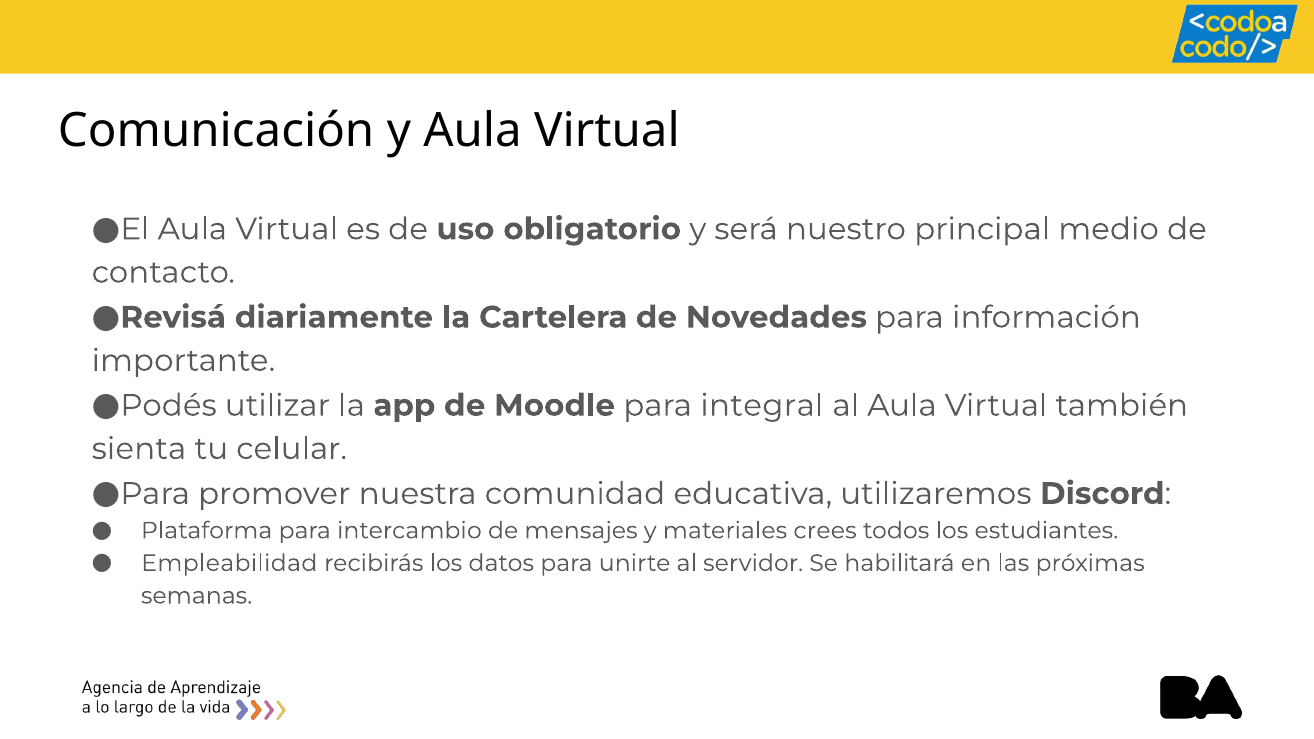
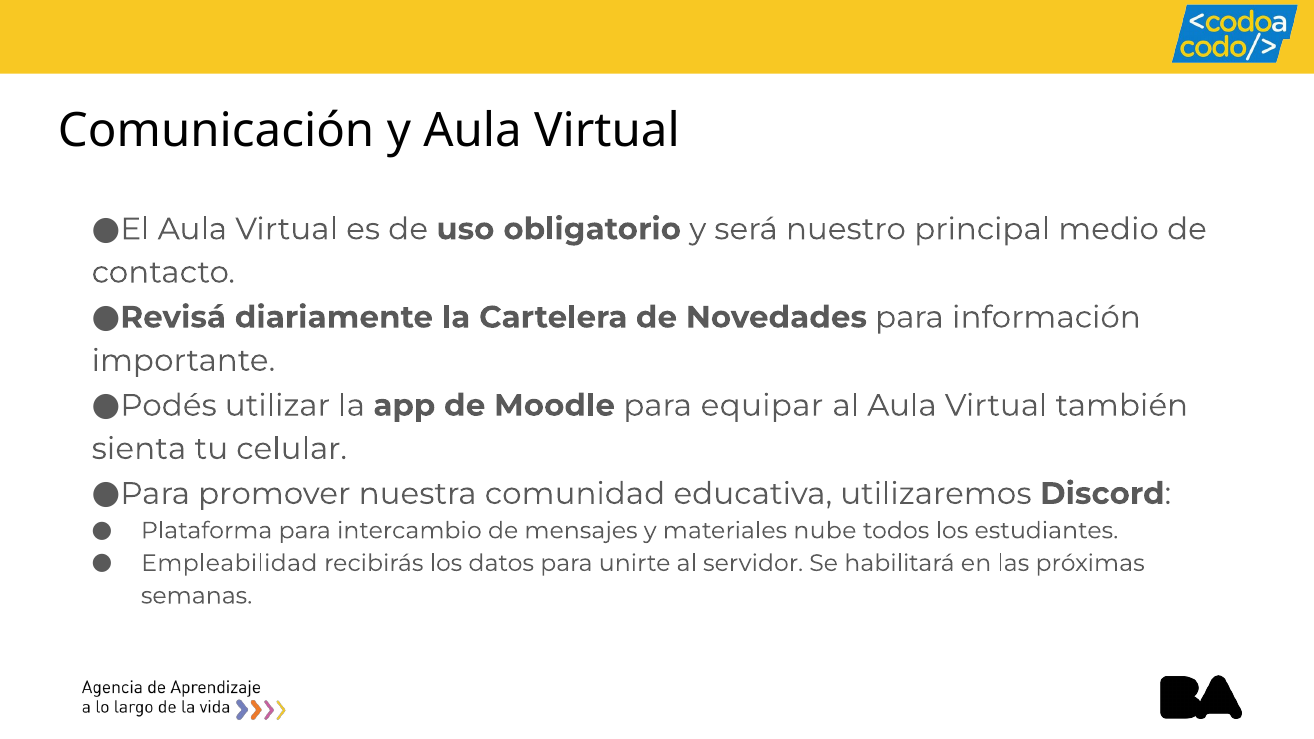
integral: integral -> equipar
crees: crees -> nube
